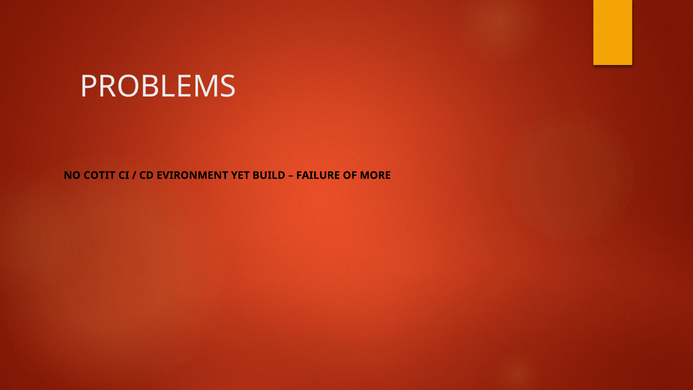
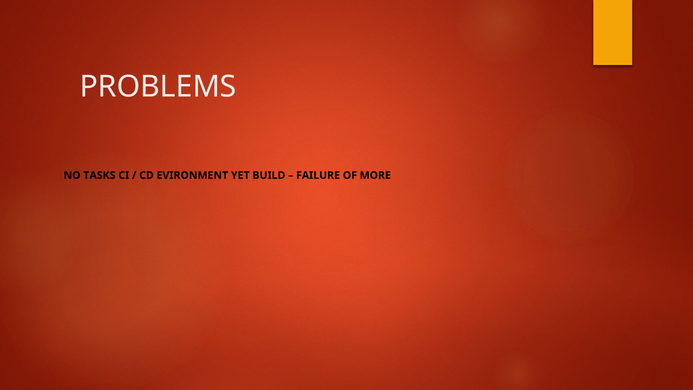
COTIT: COTIT -> TASKS
